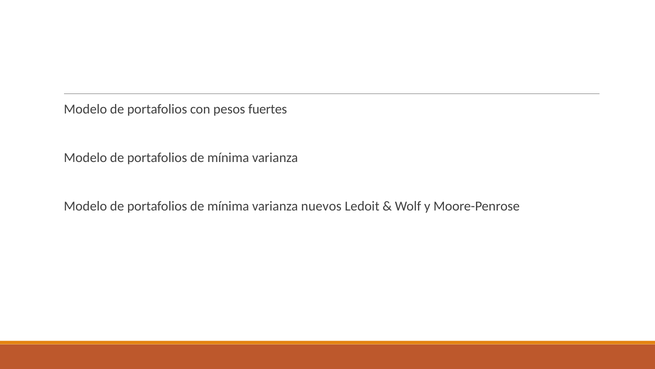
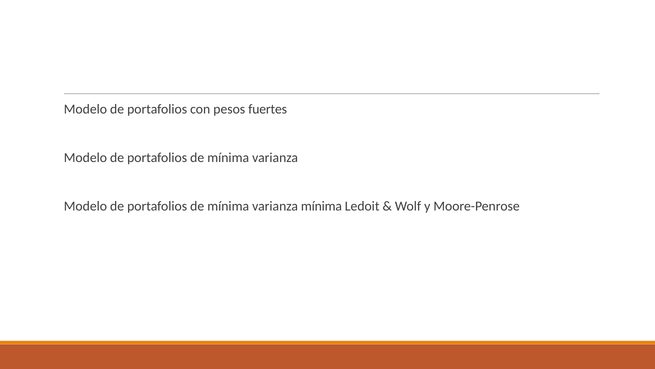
varianza nuevos: nuevos -> mínima
